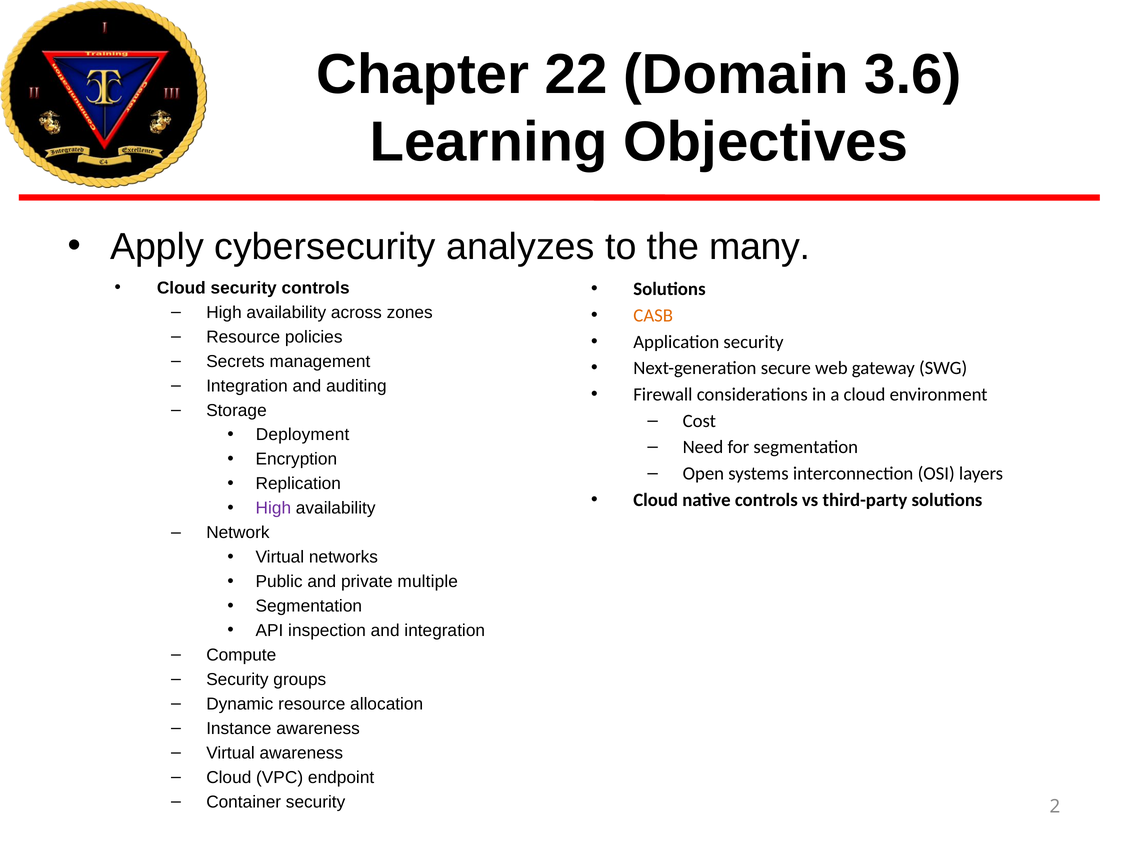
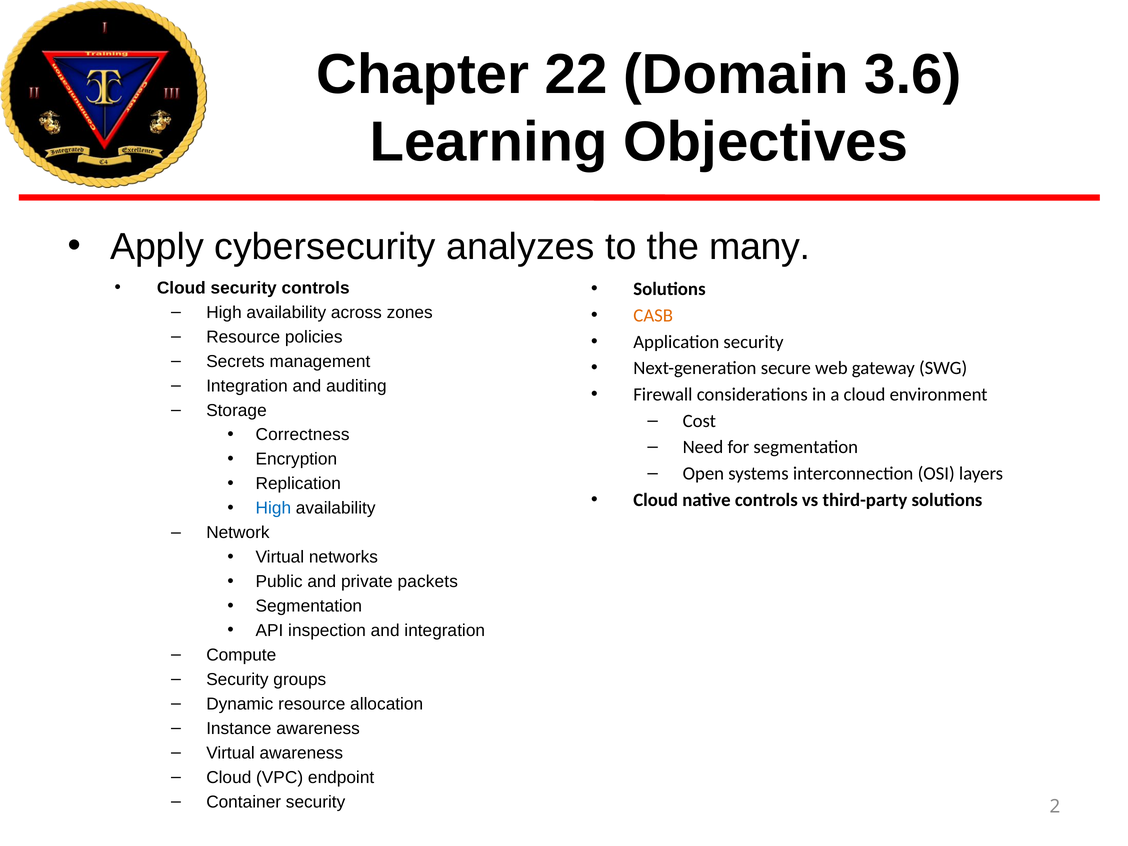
Deployment: Deployment -> Correctness
High at (273, 508) colour: purple -> blue
multiple: multiple -> packets
